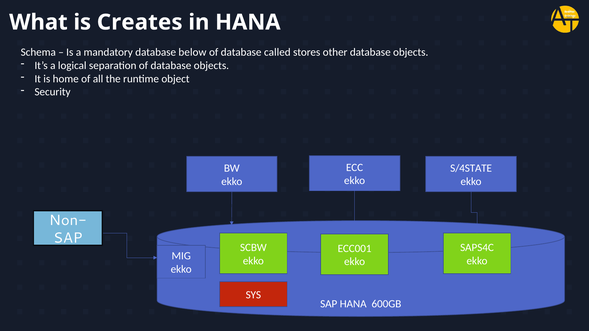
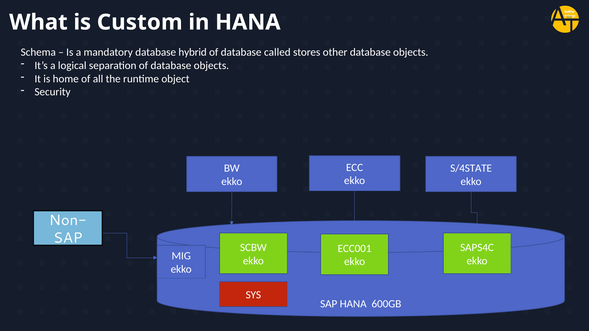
Creates: Creates -> Custom
below: below -> hybrid
